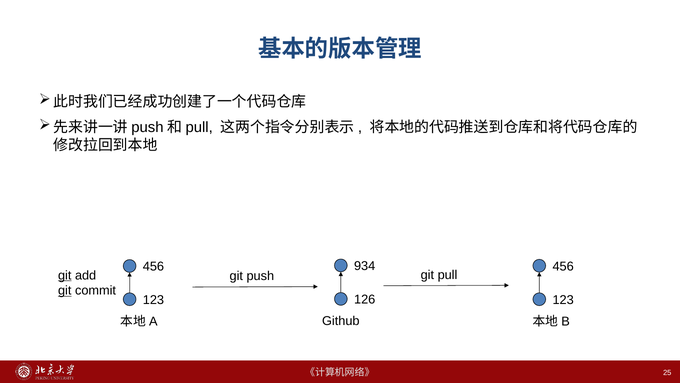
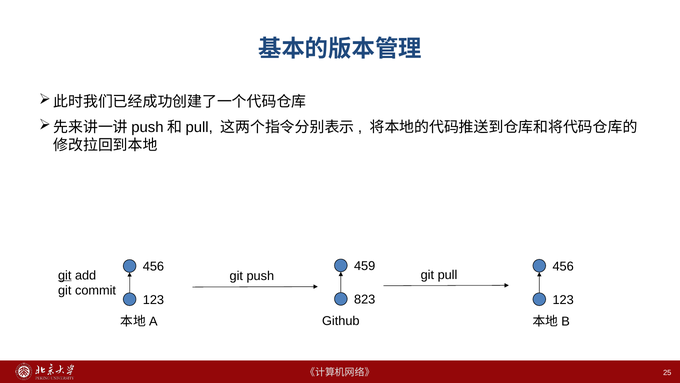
934: 934 -> 459
git at (65, 290) underline: present -> none
126: 126 -> 823
